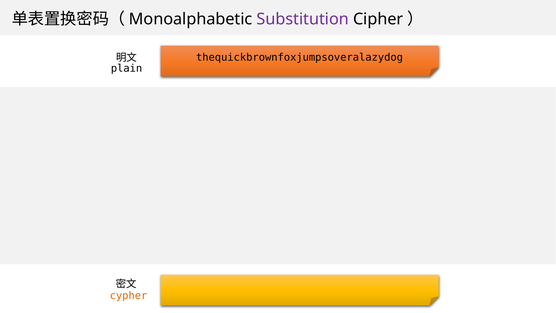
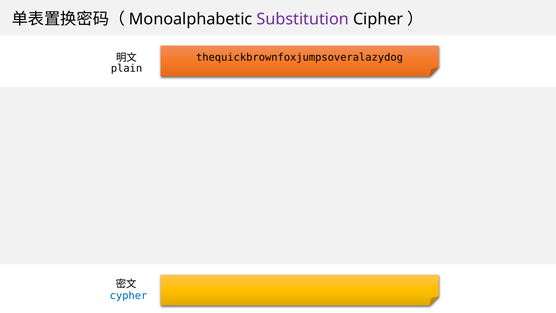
cypher colour: orange -> blue
